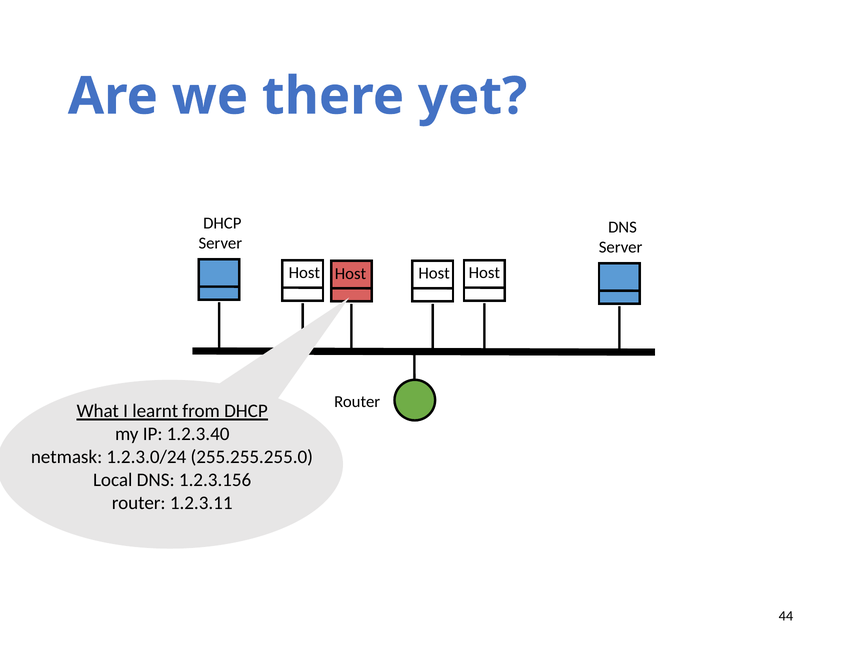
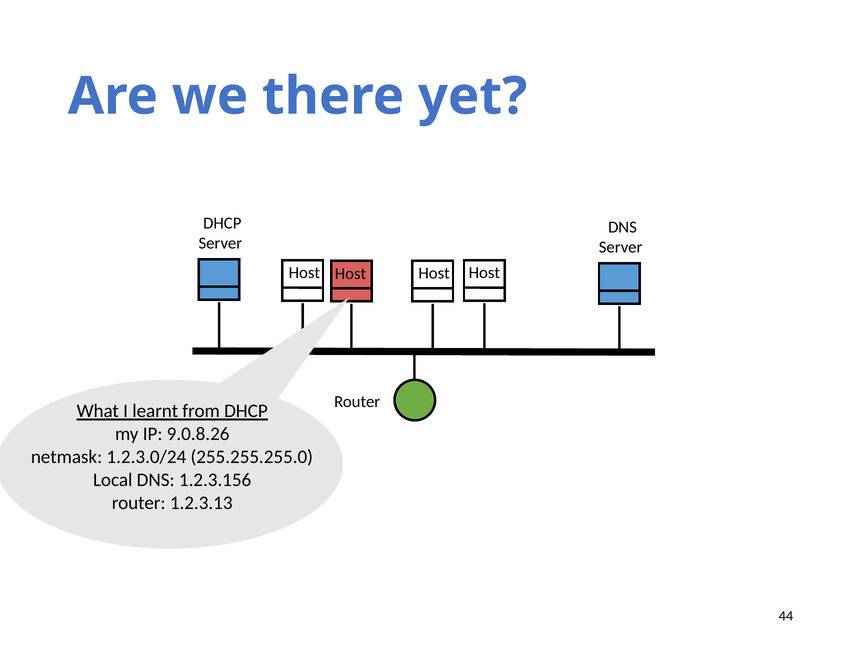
1.2.3.40: 1.2.3.40 -> 9.0.8.26
1.2.3.11: 1.2.3.11 -> 1.2.3.13
